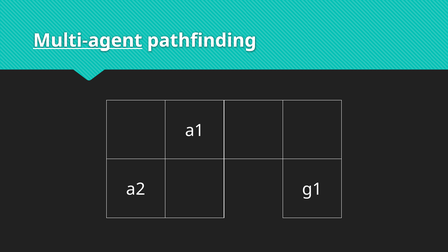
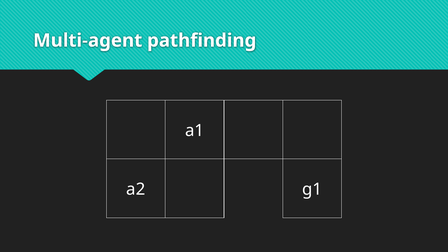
Multi-agent underline: present -> none
